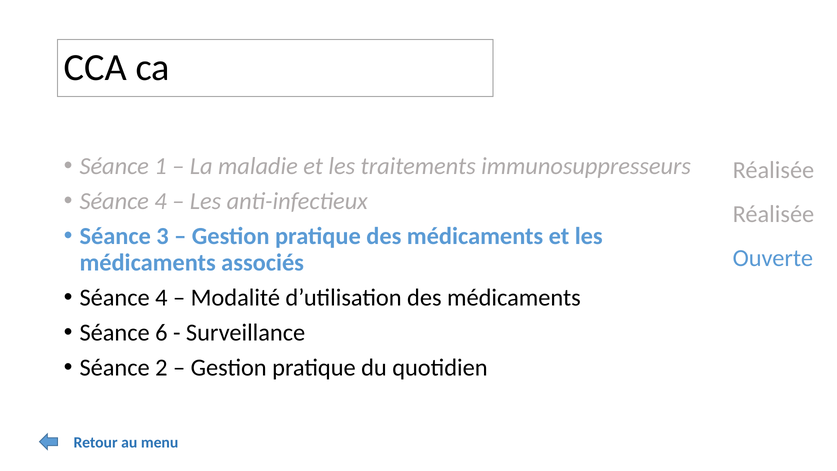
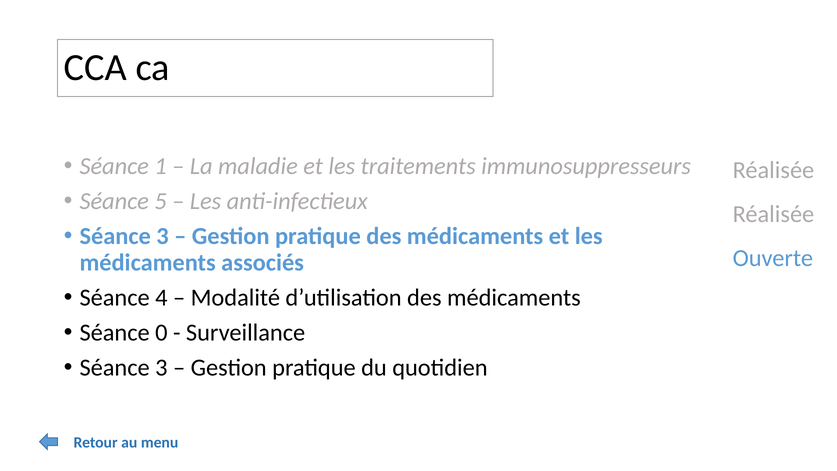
4 at (160, 201): 4 -> 5
6: 6 -> 0
2 at (161, 368): 2 -> 3
